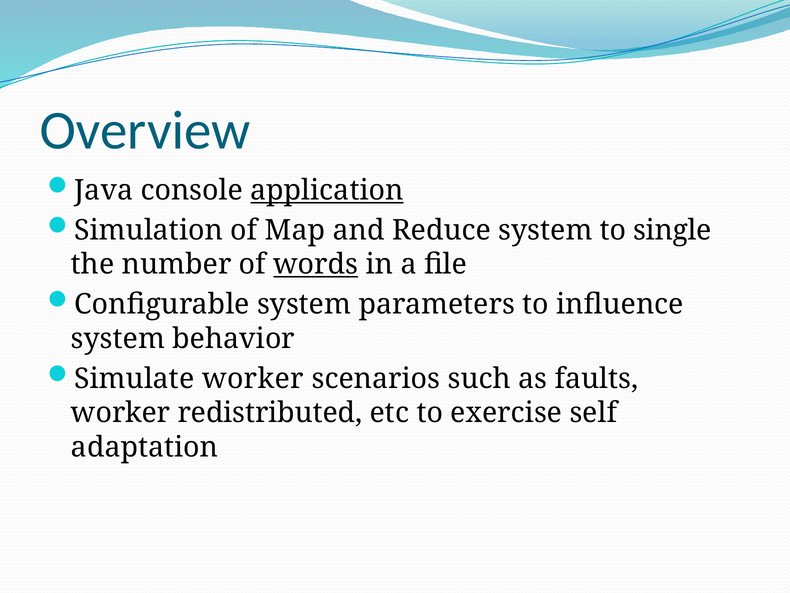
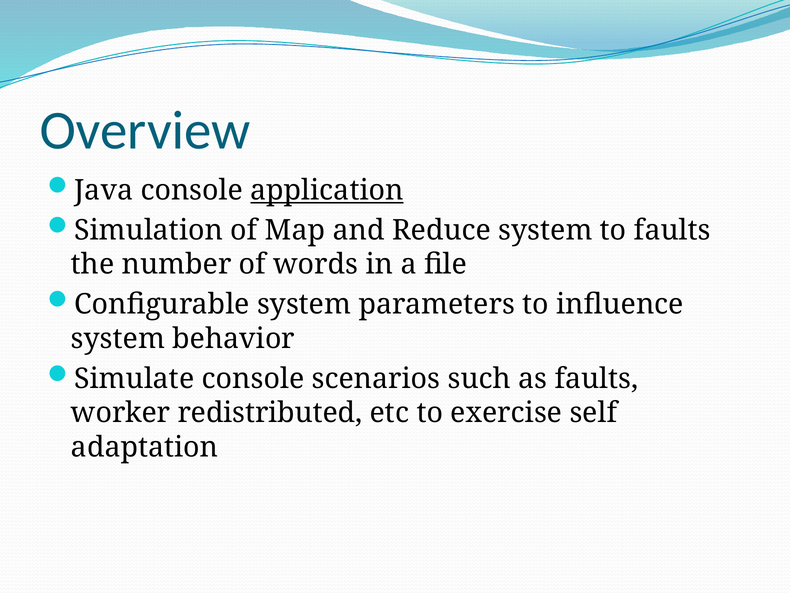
to single: single -> faults
words underline: present -> none
Simulate worker: worker -> console
